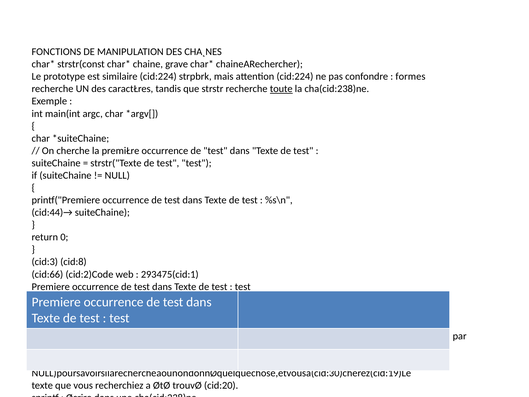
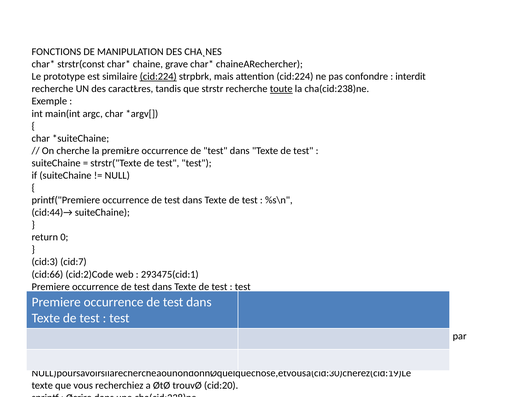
cid:224 at (158, 76) underline: none -> present
formes: formes -> interdit
cid:8: cid:8 -> cid:7
